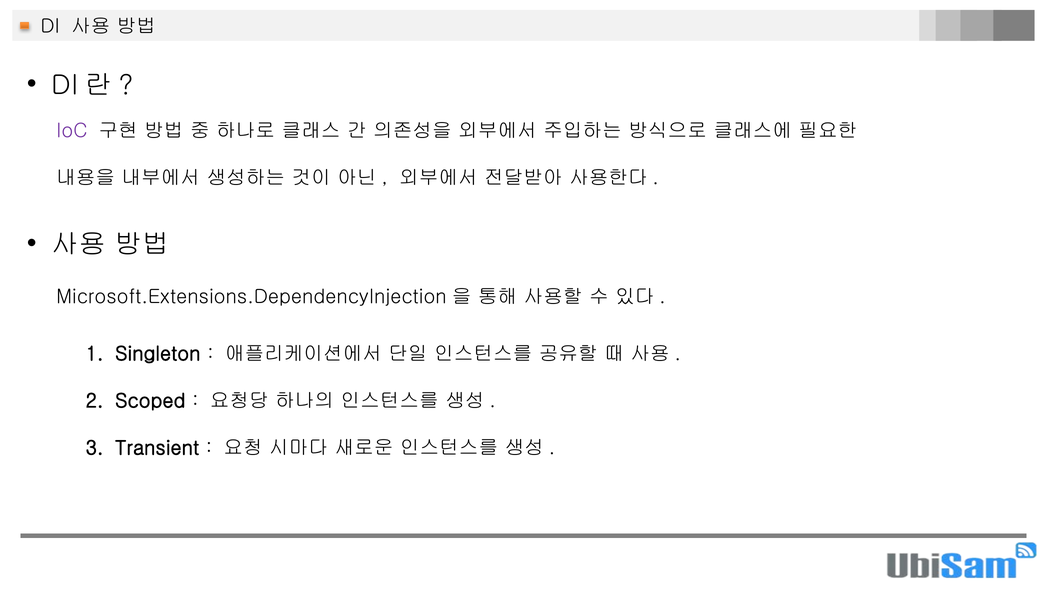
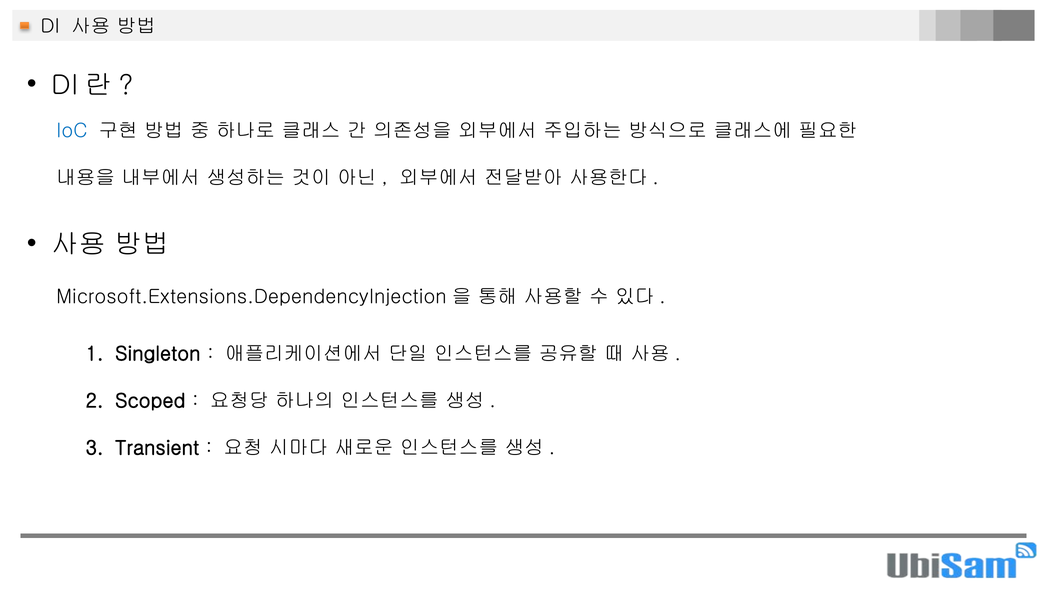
IoC colour: purple -> blue
